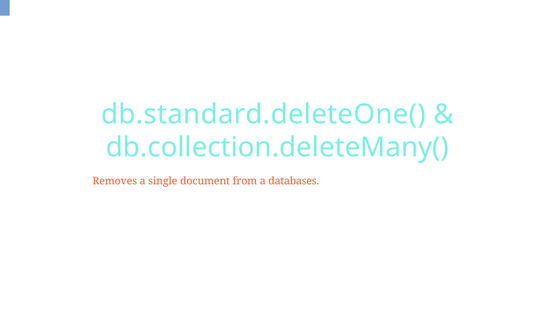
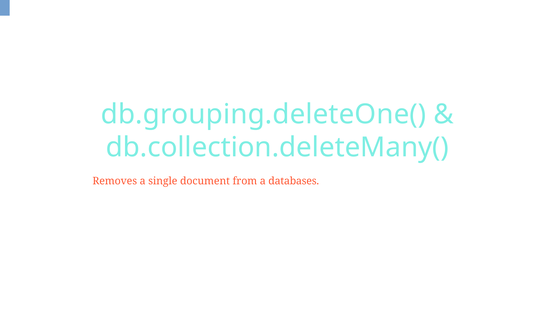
db.standard.deleteOne(: db.standard.deleteOne( -> db.grouping.deleteOne(
